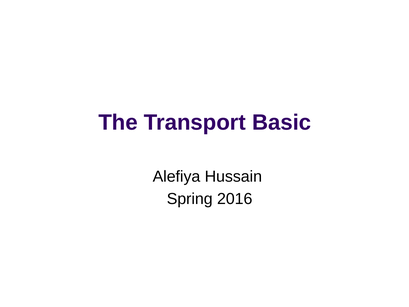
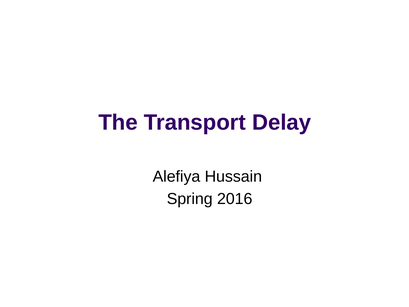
Basic: Basic -> Delay
